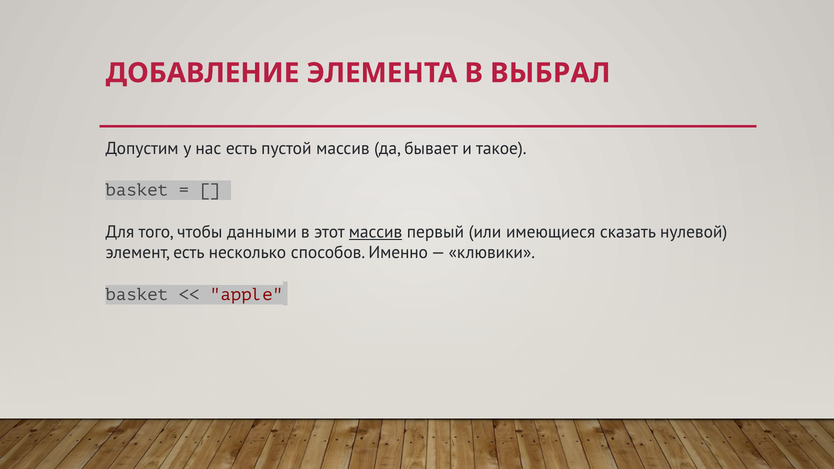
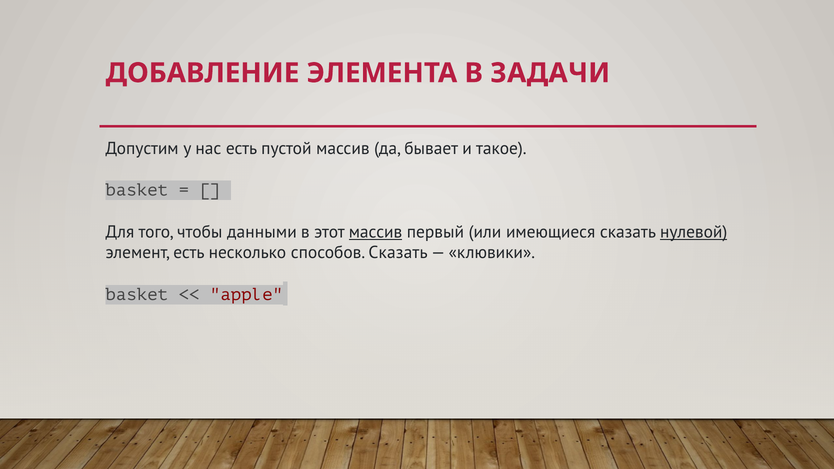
ВЫБРАЛ: ВЫБРАЛ -> ЗАДАЧИ
нулевой underline: none -> present
способов Именно: Именно -> Сказать
